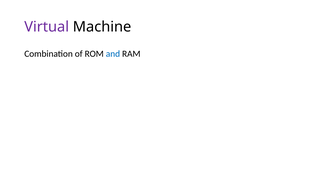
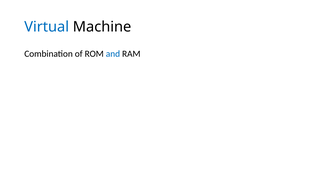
Virtual colour: purple -> blue
